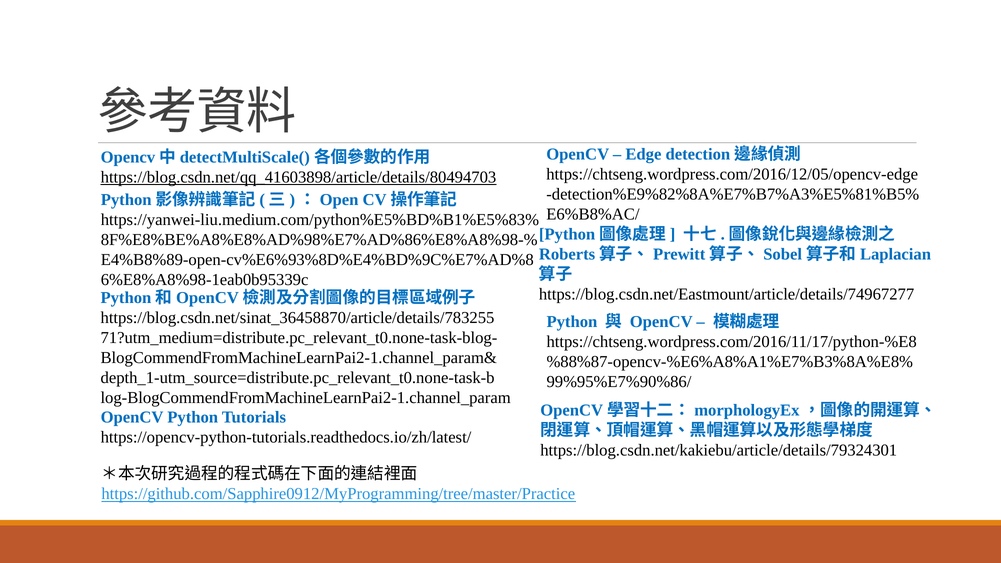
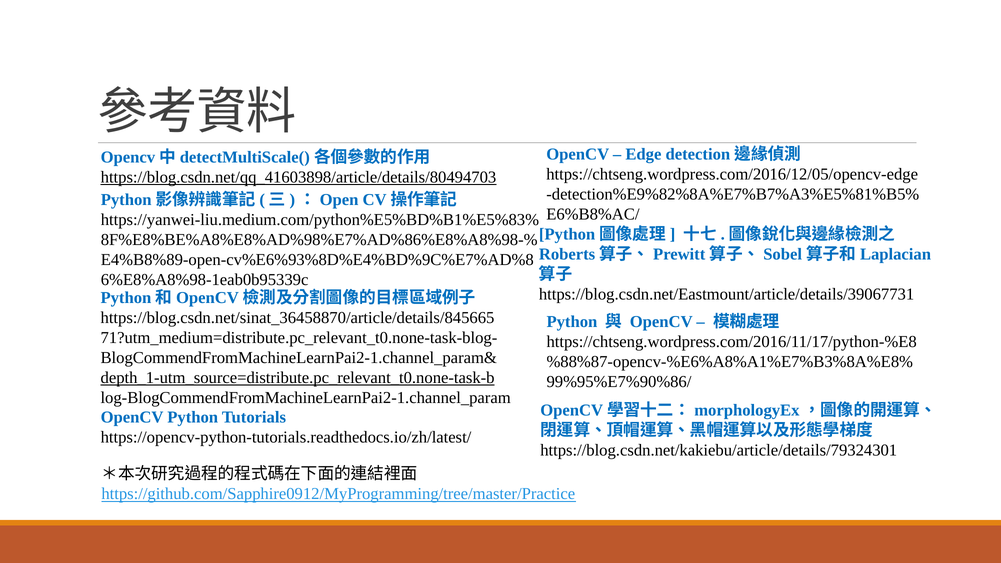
https://blog.csdn.net/Eastmount/article/details/74967277: https://blog.csdn.net/Eastmount/article/details/74967277 -> https://blog.csdn.net/Eastmount/article/details/39067731
https://blog.csdn.net/sinat_36458870/article/details/783255: https://blog.csdn.net/sinat_36458870/article/details/783255 -> https://blog.csdn.net/sinat_36458870/article/details/845665
depth_1-utm_source=distribute.pc_relevant_t0.none-task-b underline: none -> present
